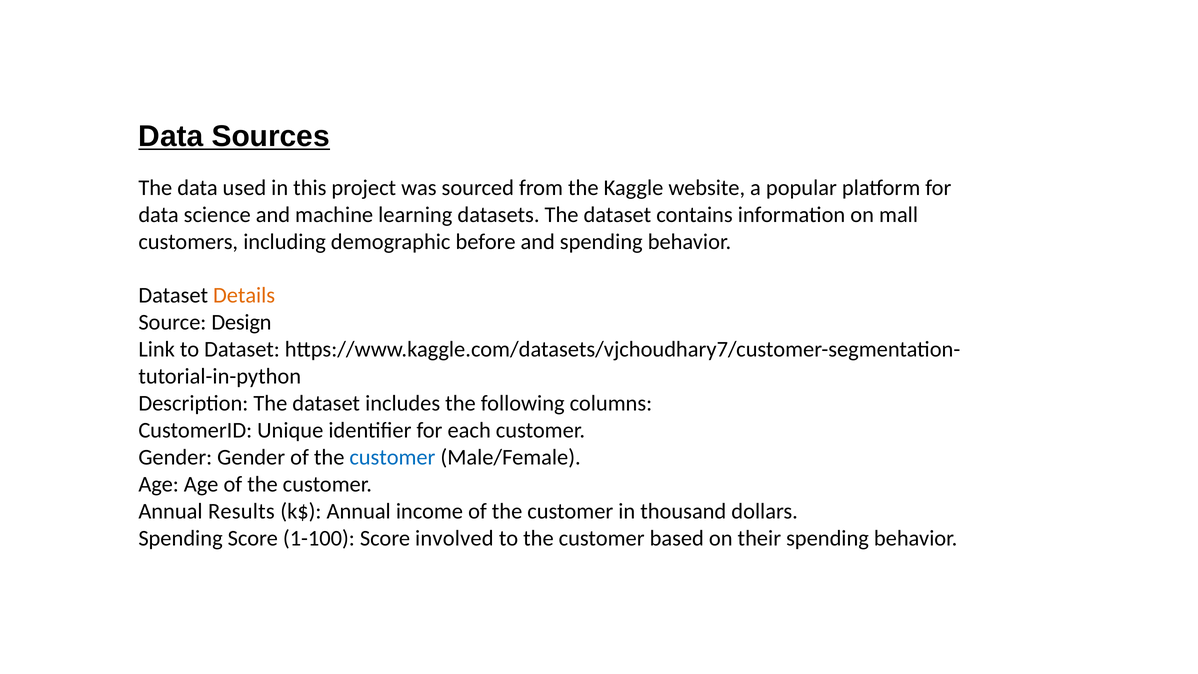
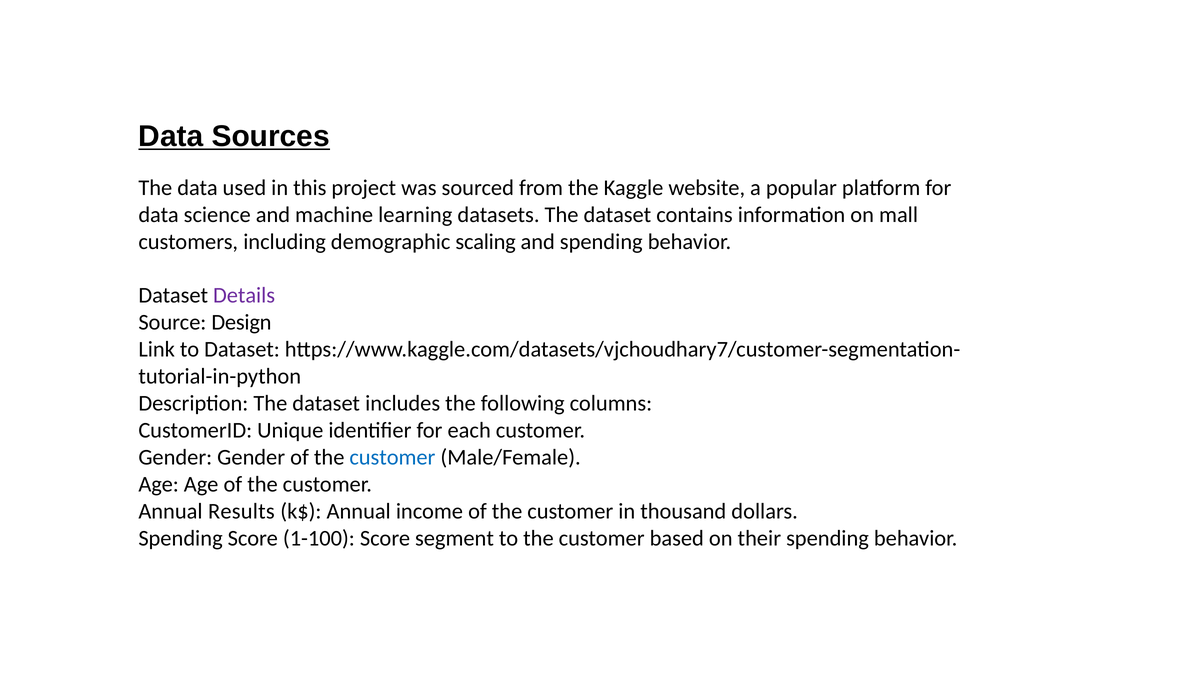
before: before -> scaling
Details colour: orange -> purple
involved: involved -> segment
